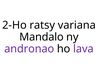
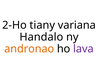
ratsy: ratsy -> tiany
Mandalo: Mandalo -> Handalo
andronao colour: purple -> orange
